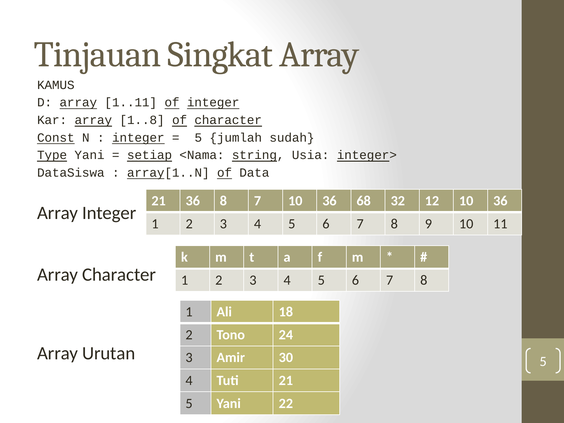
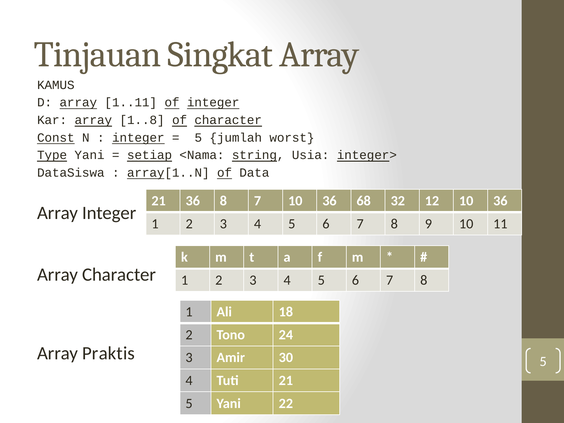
sudah: sudah -> worst
Urutan: Urutan -> Praktis
